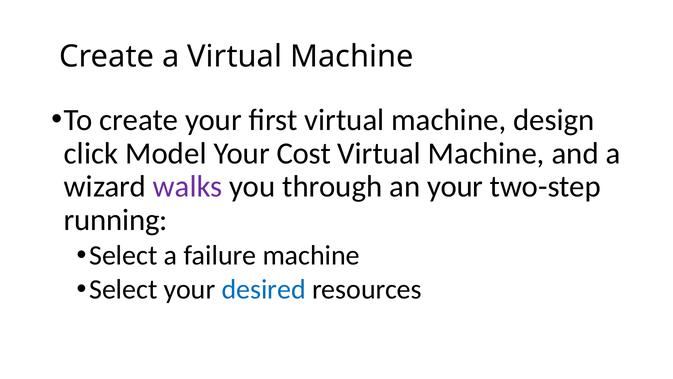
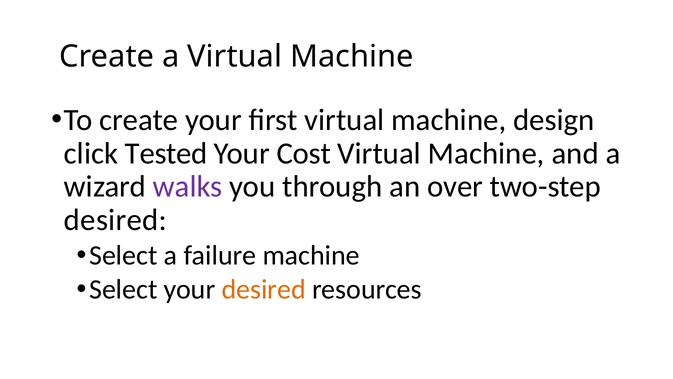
Model: Model -> Tested
an your: your -> over
running at (116, 220): running -> desired
desired at (264, 289) colour: blue -> orange
